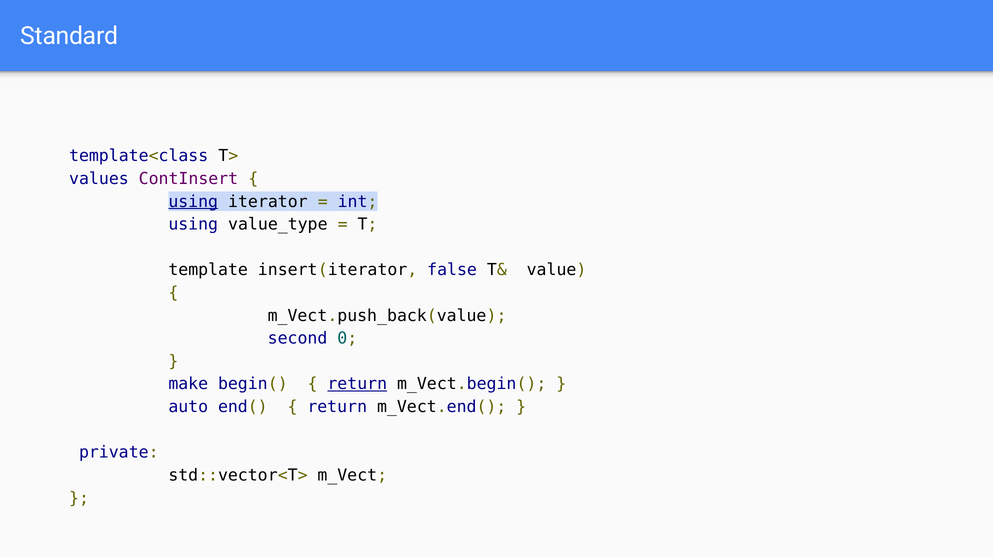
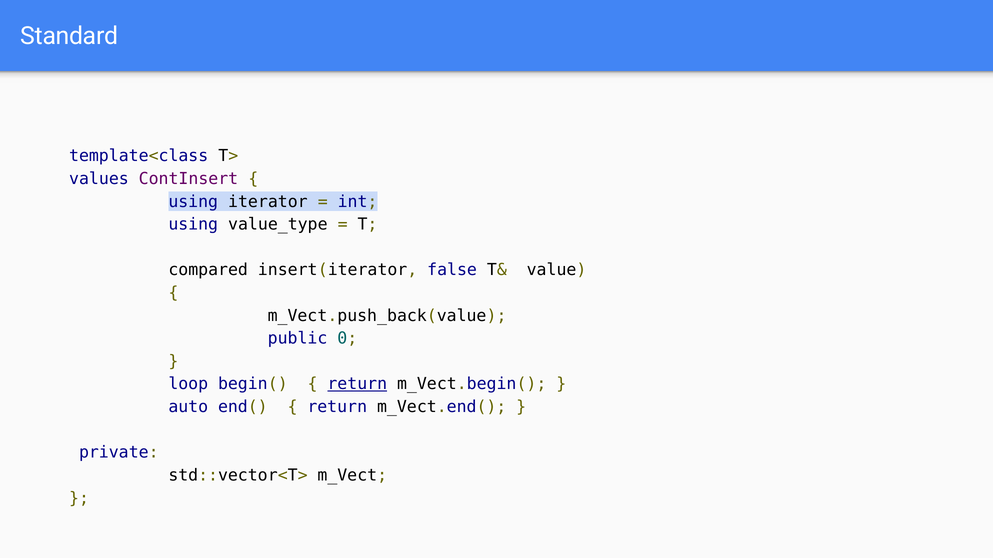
using at (193, 202) underline: present -> none
template: template -> compared
second: second -> public
make: make -> loop
